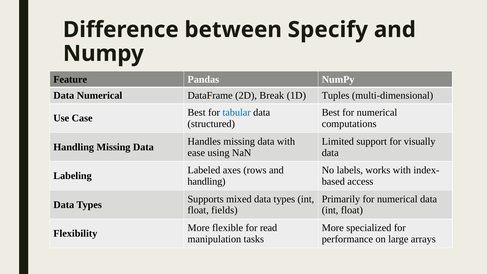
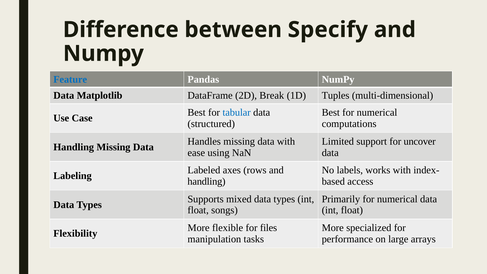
Feature colour: black -> blue
Data Numerical: Numerical -> Matplotlib
visually: visually -> uncover
fields: fields -> songs
read: read -> files
